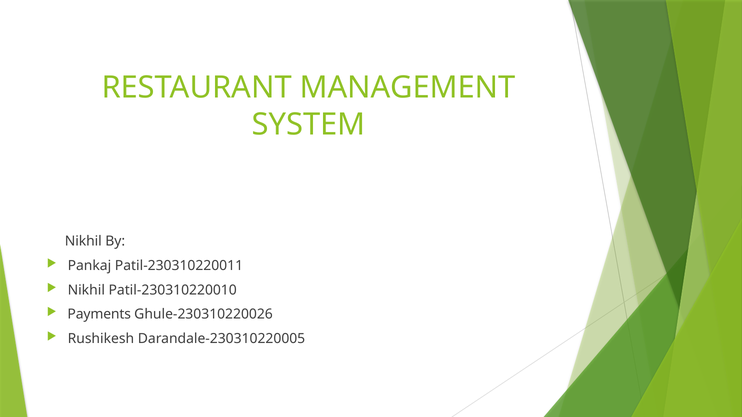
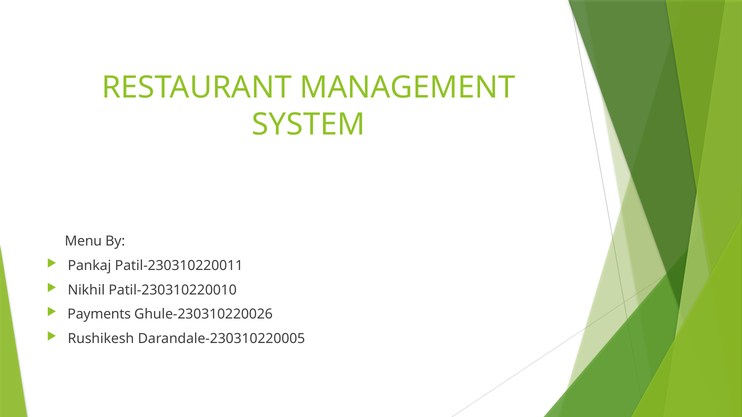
Nikhil at (83, 241): Nikhil -> Menu
